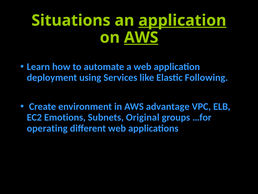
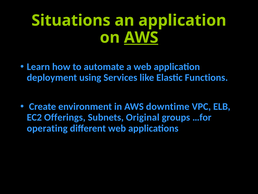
application at (182, 20) underline: present -> none
Following: Following -> Functions
advantage: advantage -> downtime
Emotions: Emotions -> Offerings
